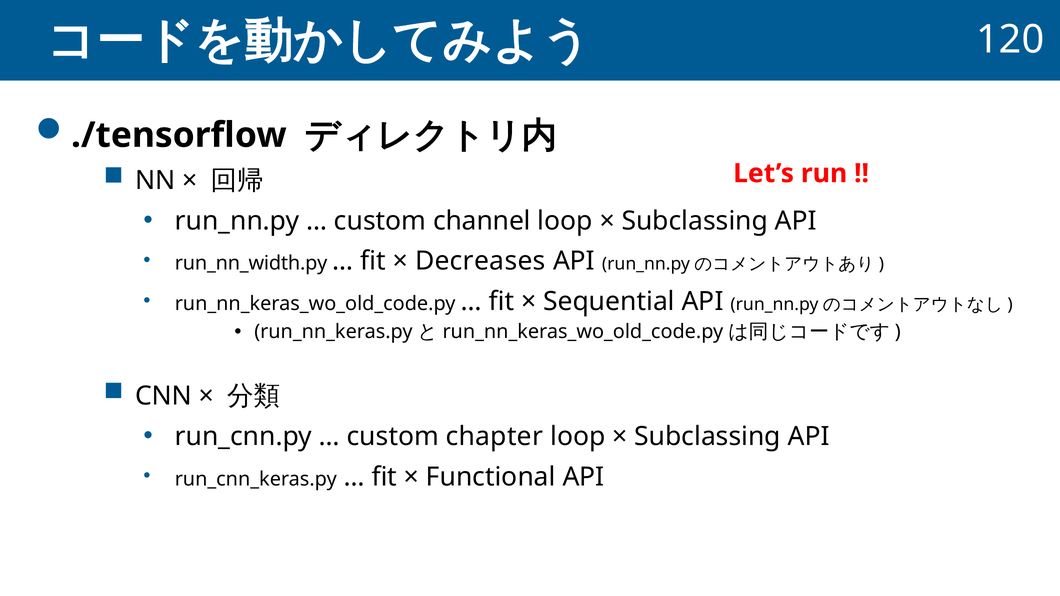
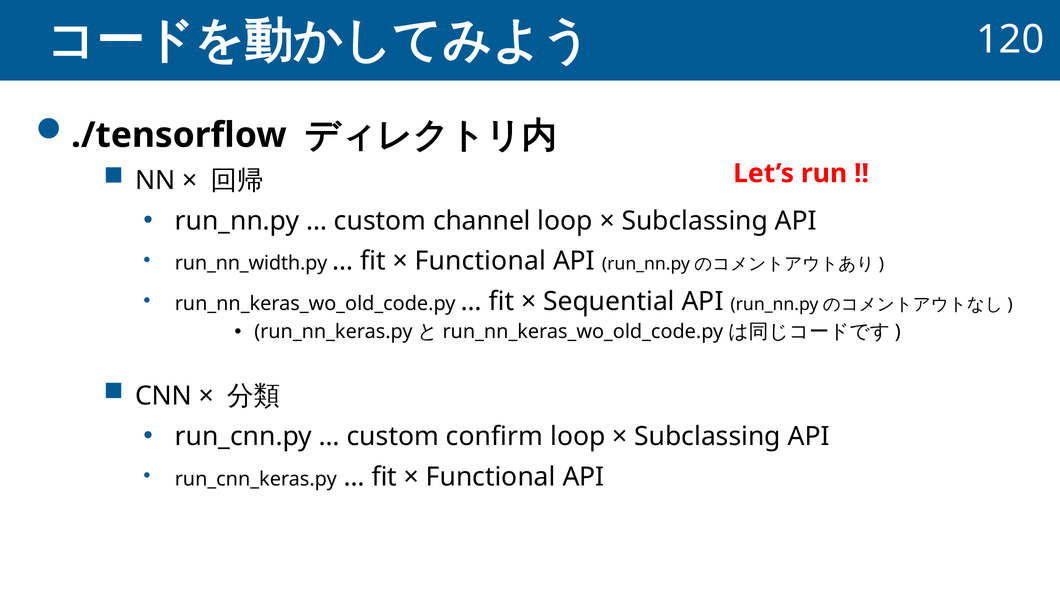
Decreases at (480, 261): Decreases -> Functional
chapter: chapter -> confirm
